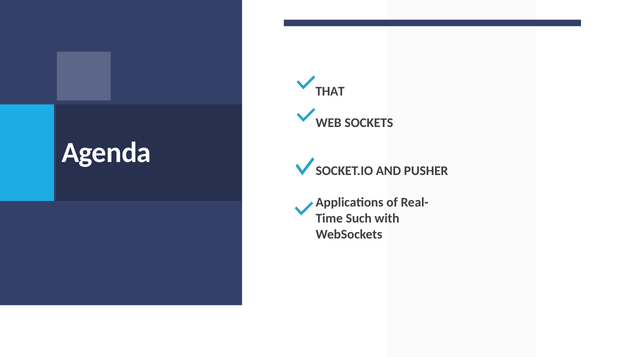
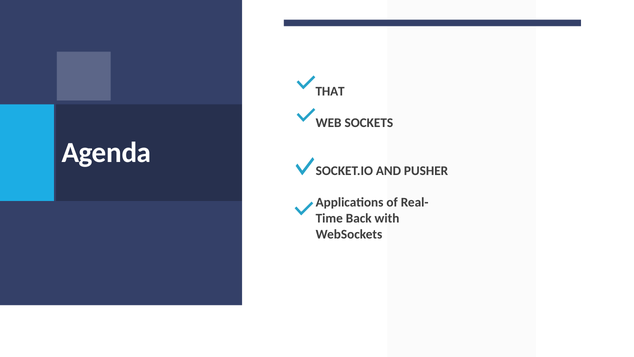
Such: Such -> Back
